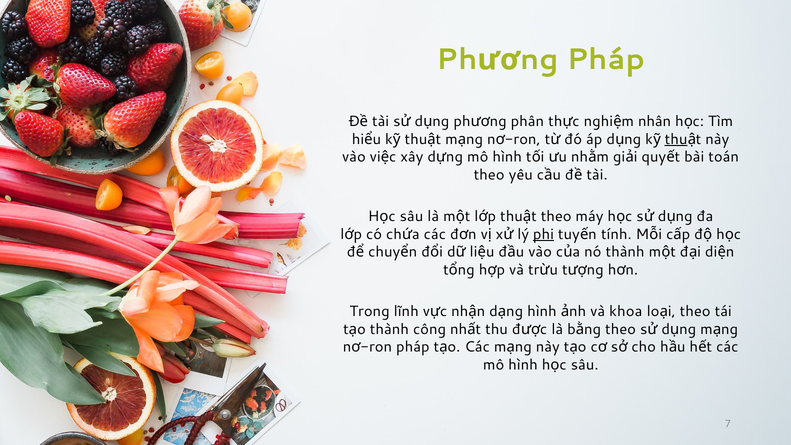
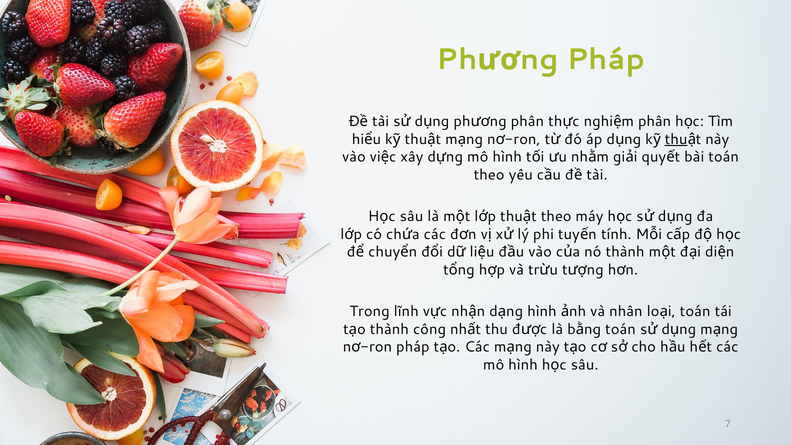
nhân at (655, 121): nhân -> phân
phi underline: present -> none
khoa: khoa -> nhân
theo at (695, 311): theo -> toán
theo at (621, 329): theo -> toán
